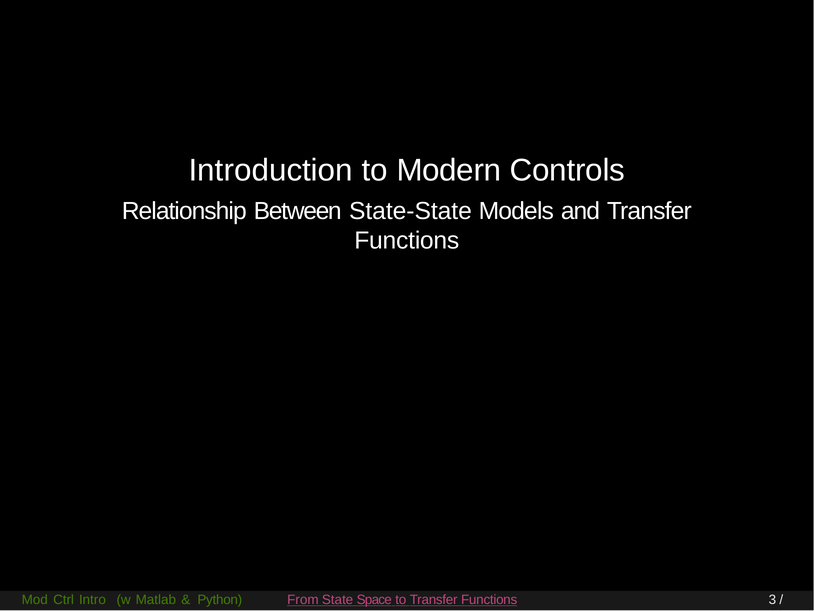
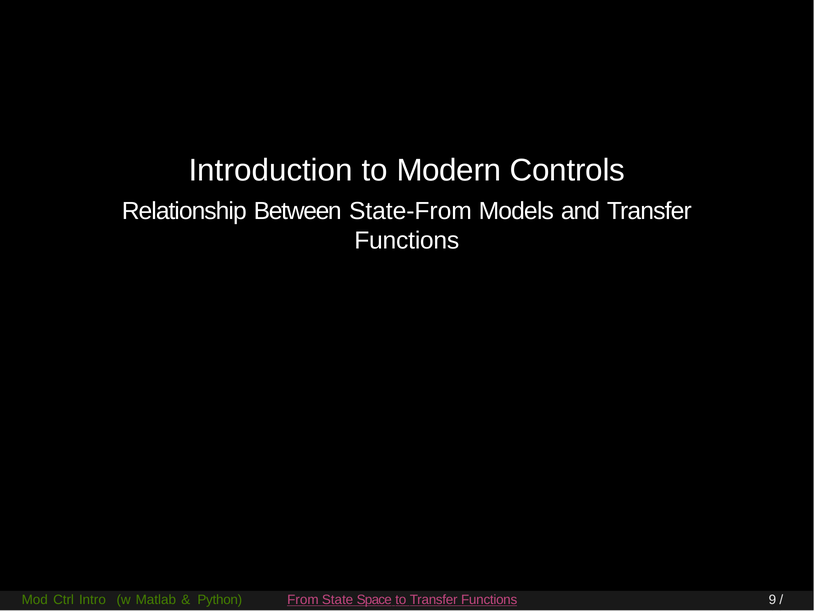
State-State: State-State -> State-From
3: 3 -> 9
